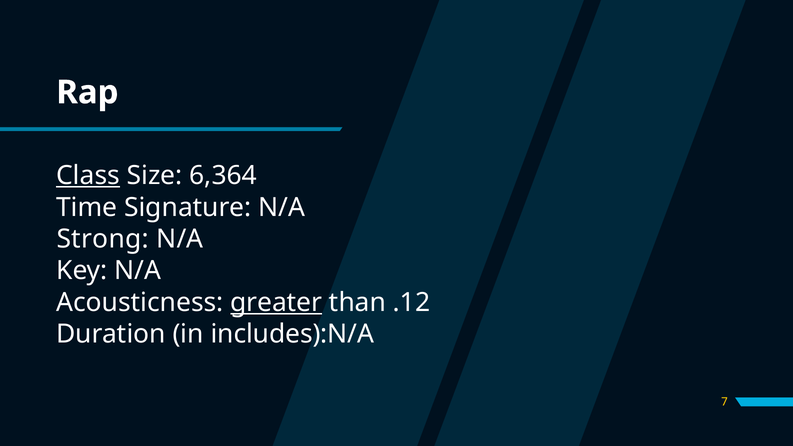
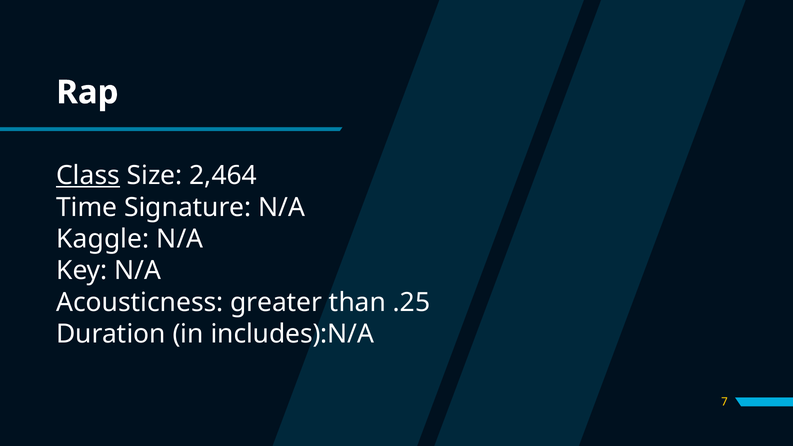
6,364: 6,364 -> 2,464
Strong: Strong -> Kaggle
greater underline: present -> none
.12: .12 -> .25
